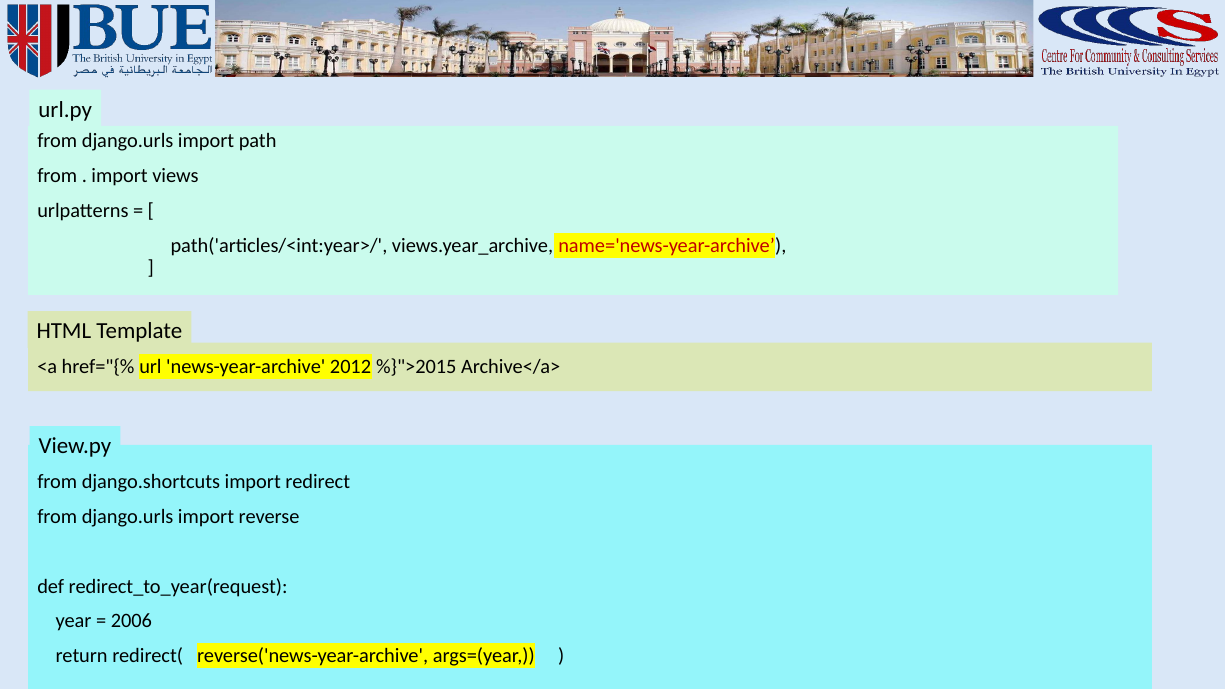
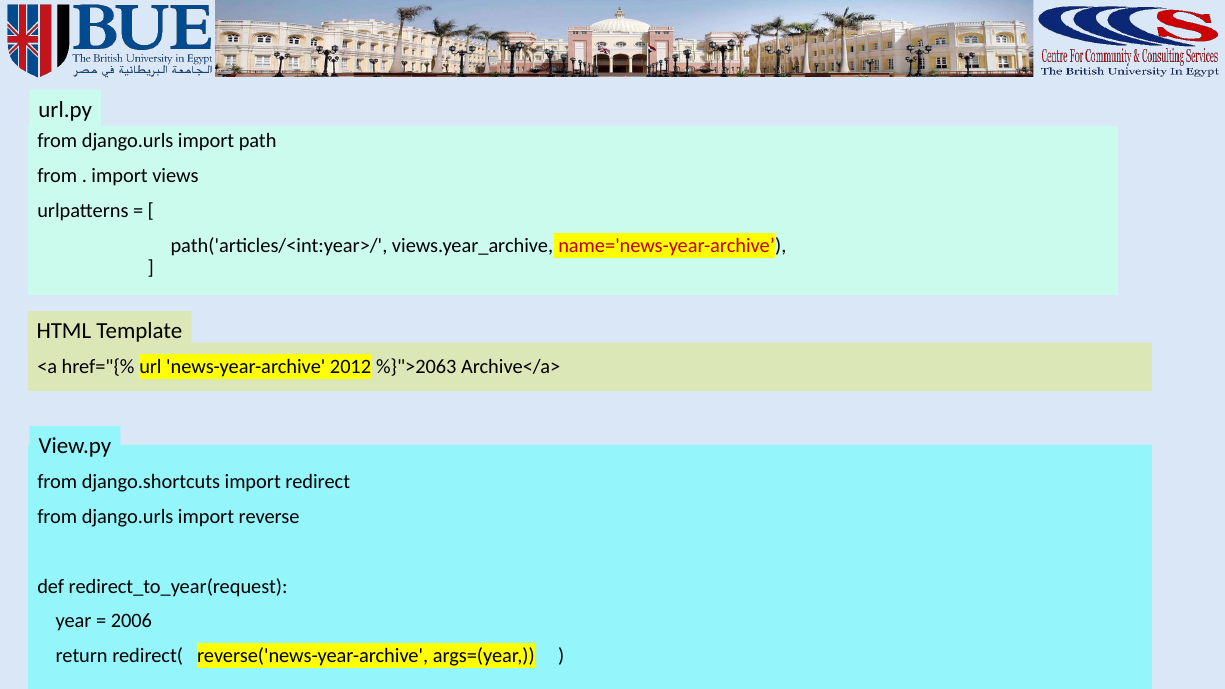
%}">2015: %}">2015 -> %}">2063
